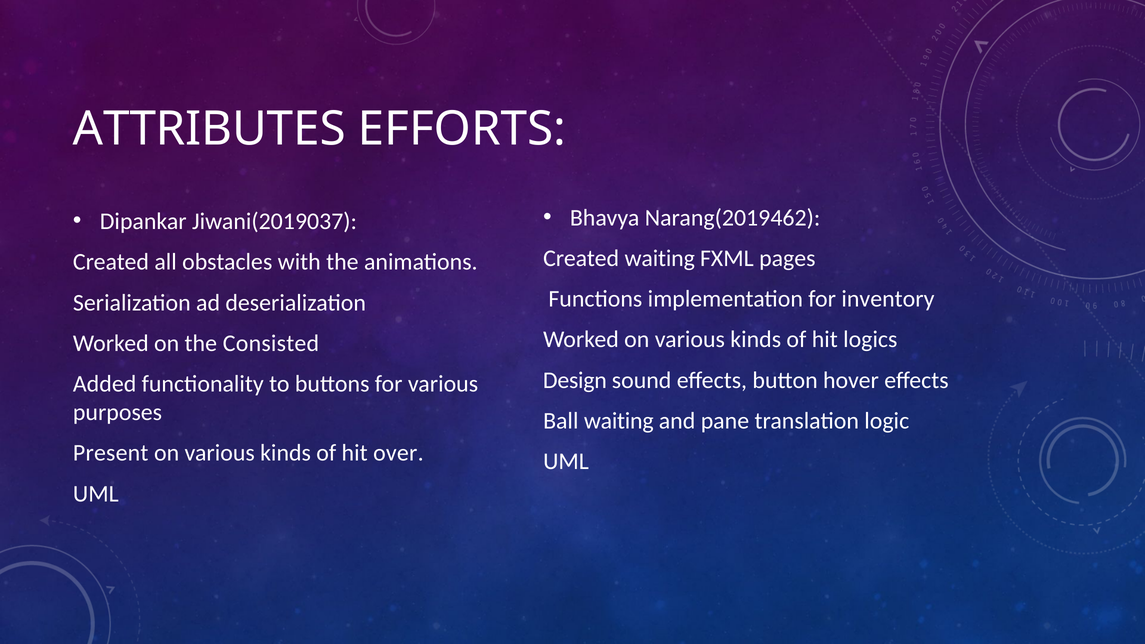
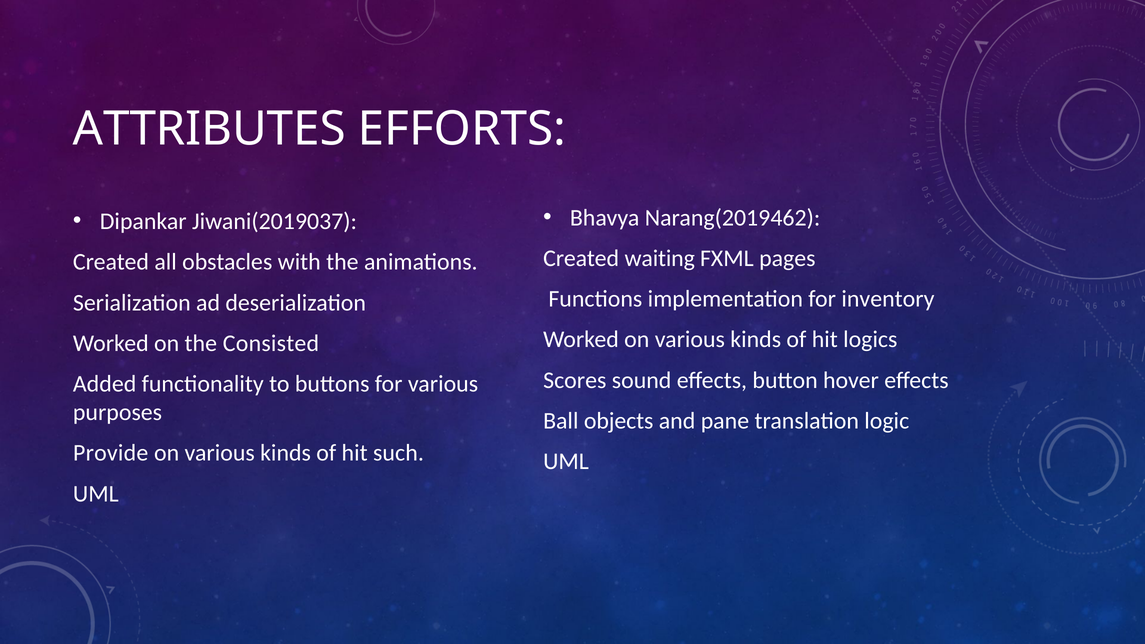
Design: Design -> Scores
Ball waiting: waiting -> objects
Present: Present -> Provide
over: over -> such
